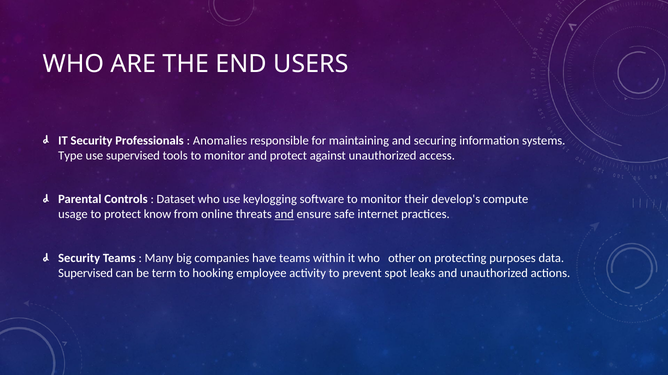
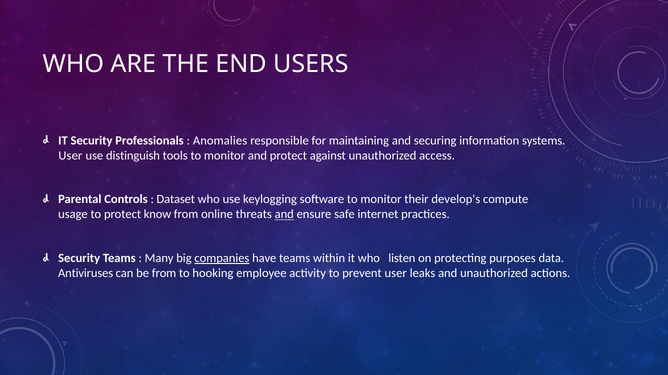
Type at (70, 156): Type -> User
use supervised: supervised -> distinguish
companies underline: none -> present
other: other -> listen
Supervised at (86, 274): Supervised -> Antiviruses
be term: term -> from
prevent spot: spot -> user
